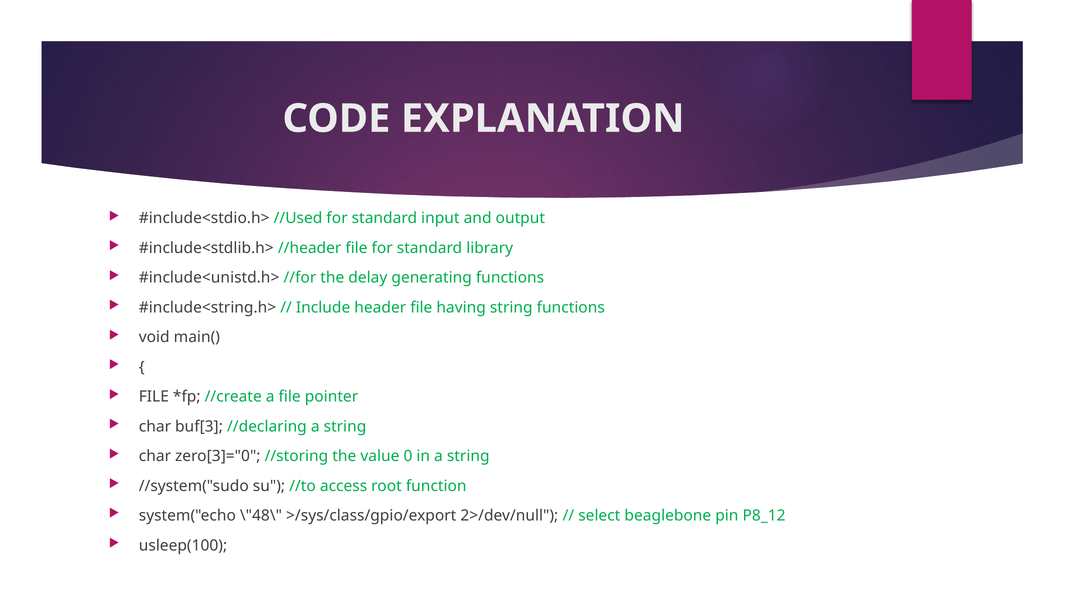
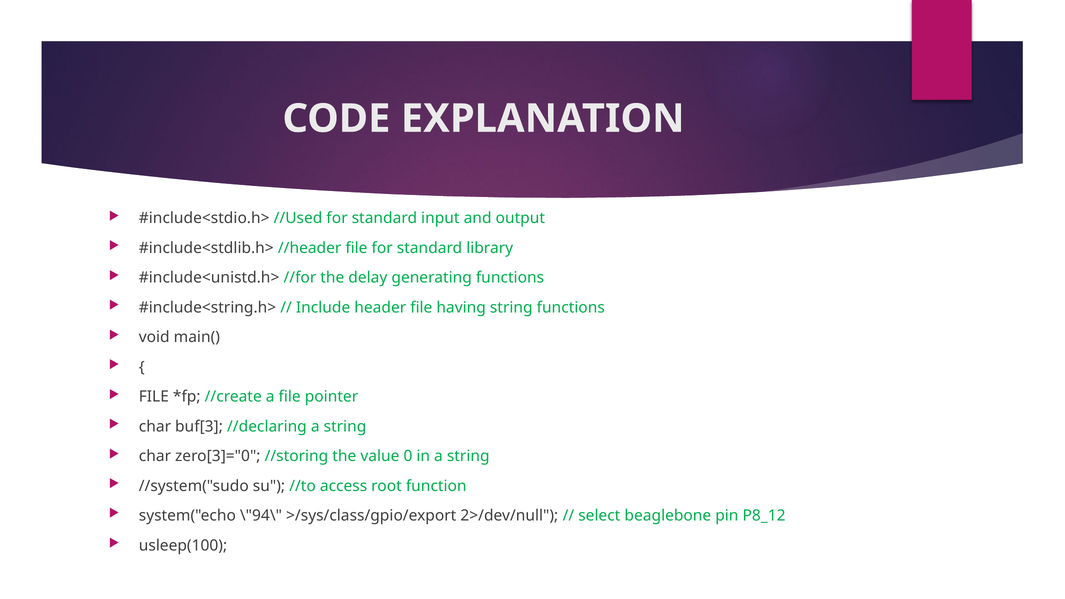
\"48\: \"48\ -> \"94\
